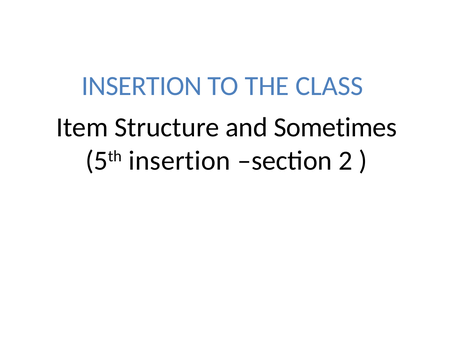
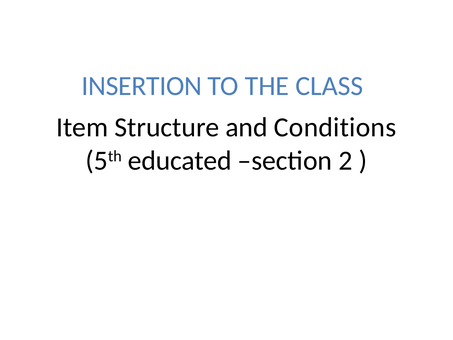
Sometimes: Sometimes -> Conditions
5th insertion: insertion -> educated
